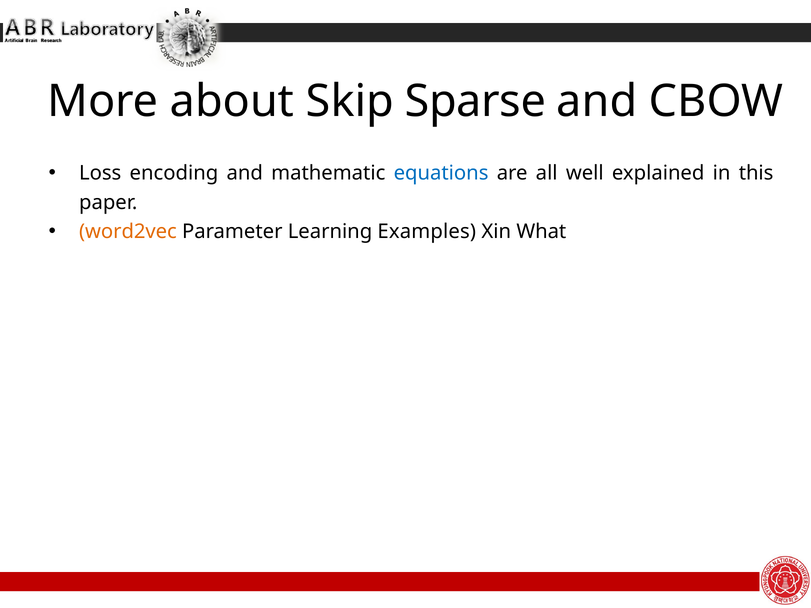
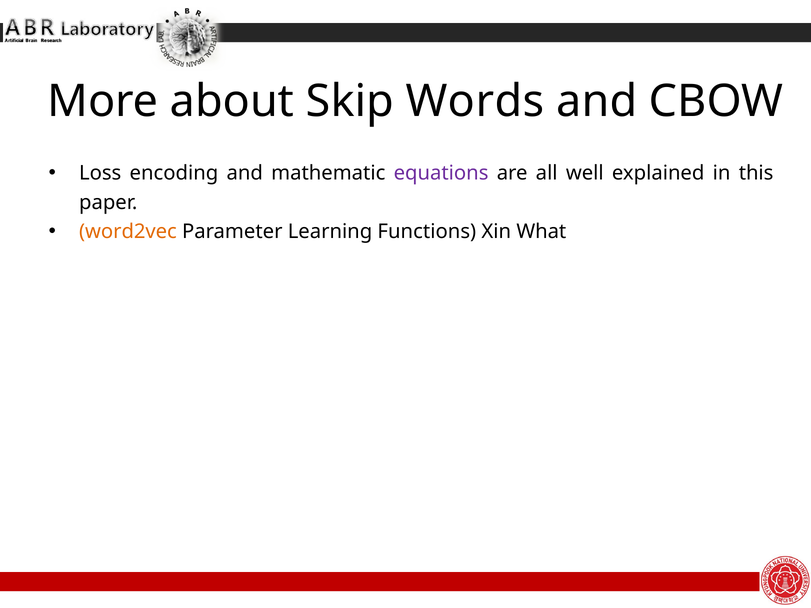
Sparse: Sparse -> Words
equations colour: blue -> purple
Examples: Examples -> Functions
